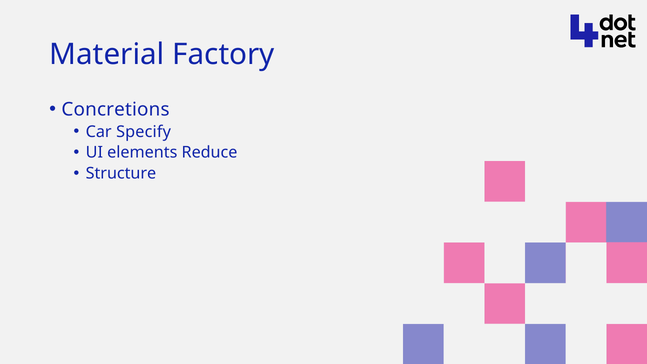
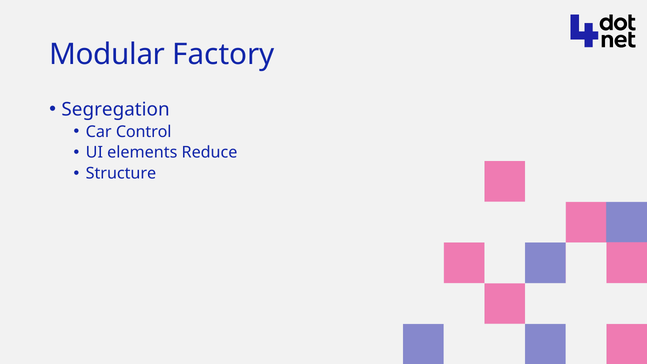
Material: Material -> Modular
Concretions: Concretions -> Segregation
Specify: Specify -> Control
